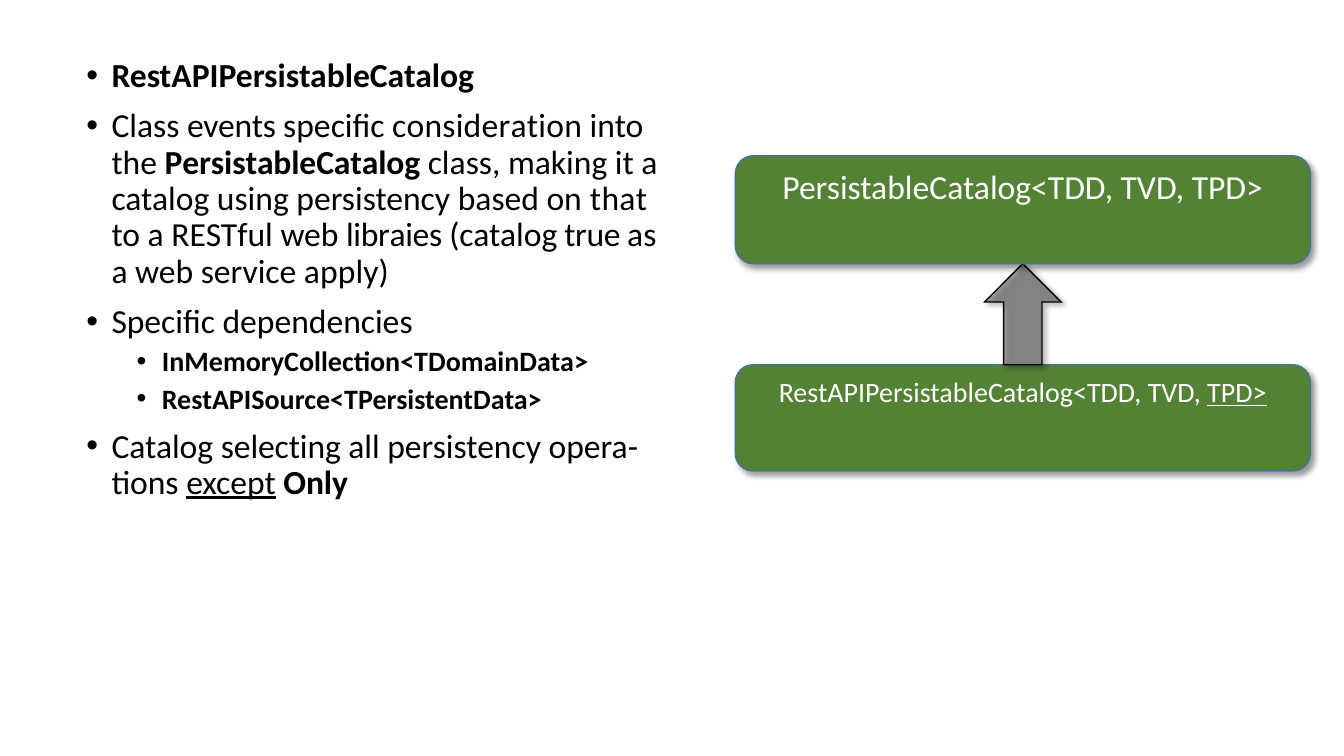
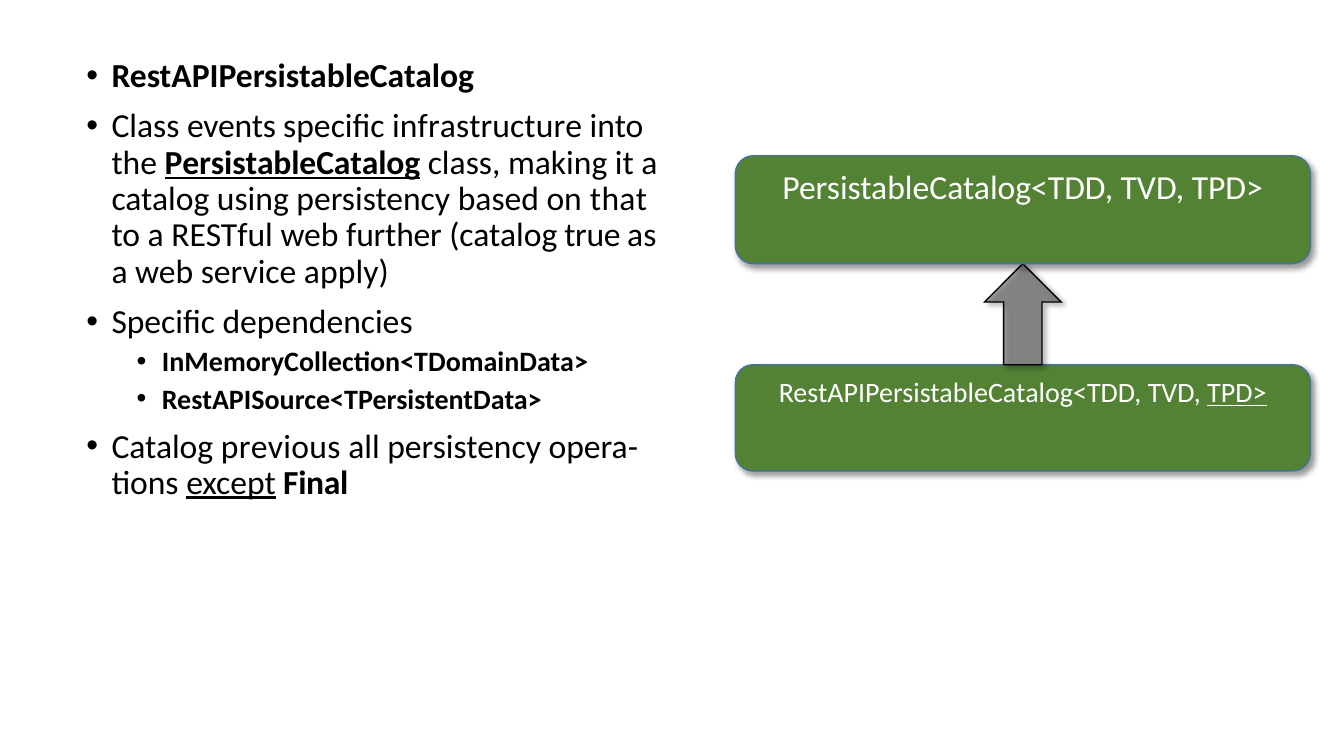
consideration: consideration -> infrastructure
PersistableCatalog underline: none -> present
libraies: libraies -> further
selecting: selecting -> previous
Only: Only -> Final
